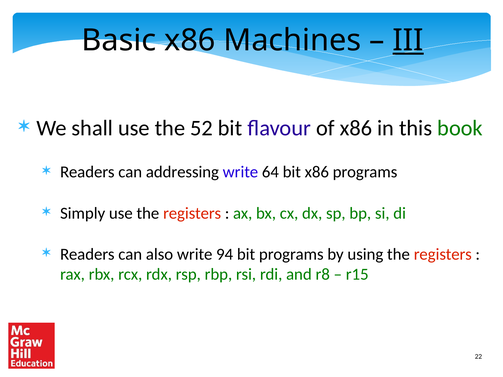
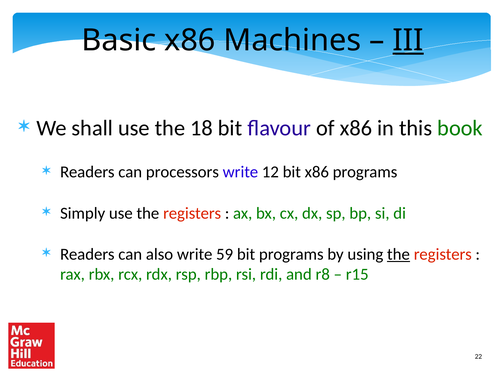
52: 52 -> 18
addressing: addressing -> processors
64: 64 -> 12
94: 94 -> 59
the at (398, 254) underline: none -> present
